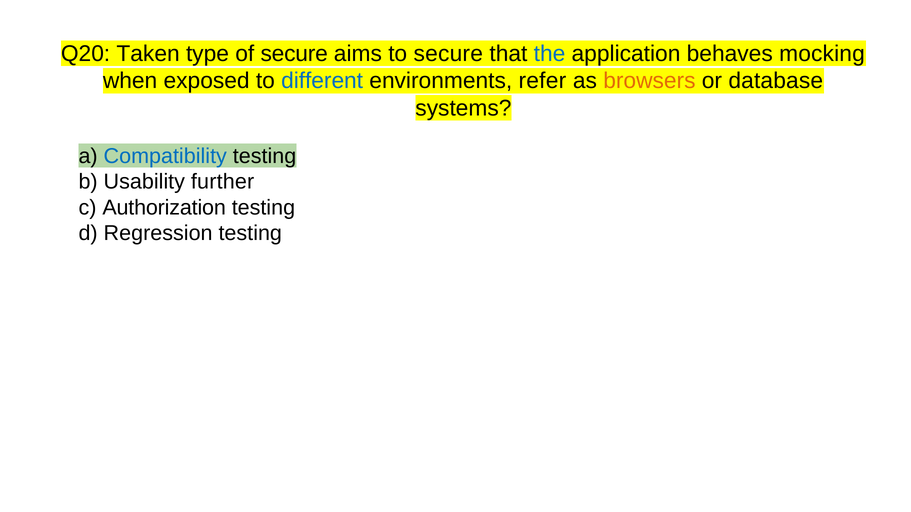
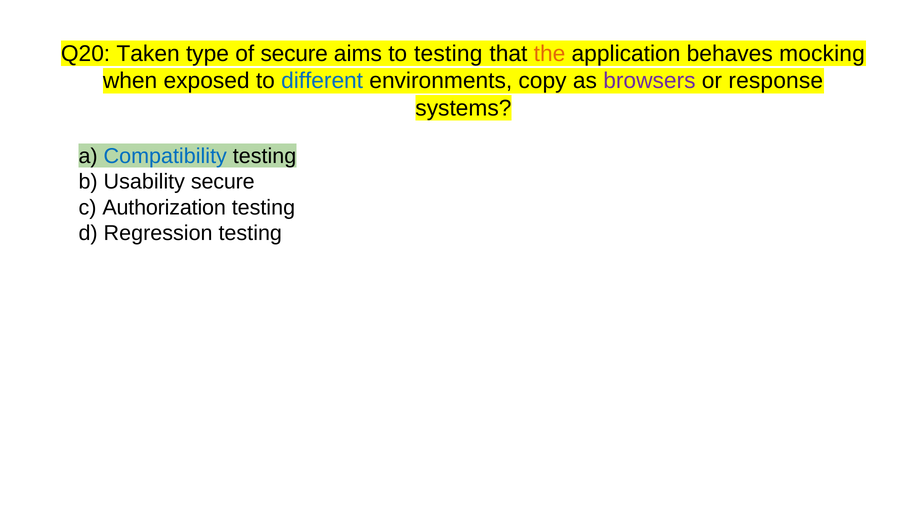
to secure: secure -> testing
the colour: blue -> orange
refer: refer -> copy
browsers colour: orange -> purple
database: database -> response
Usability further: further -> secure
